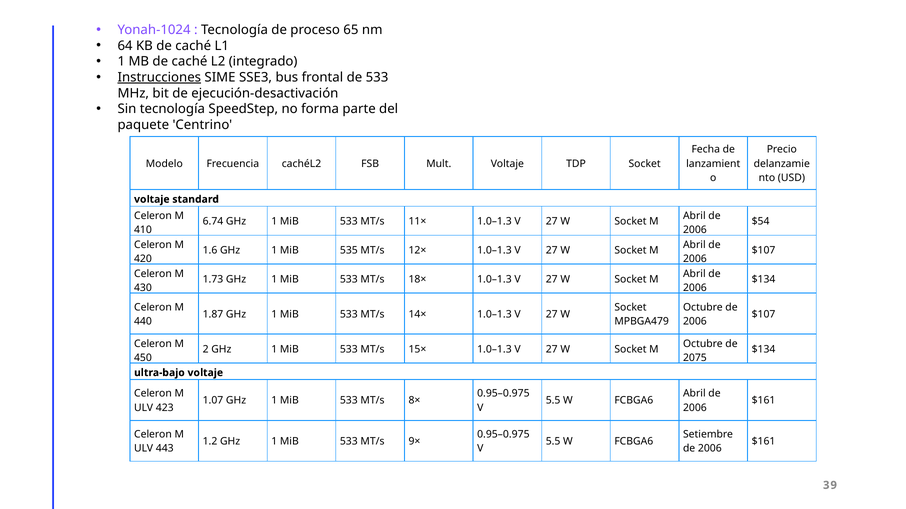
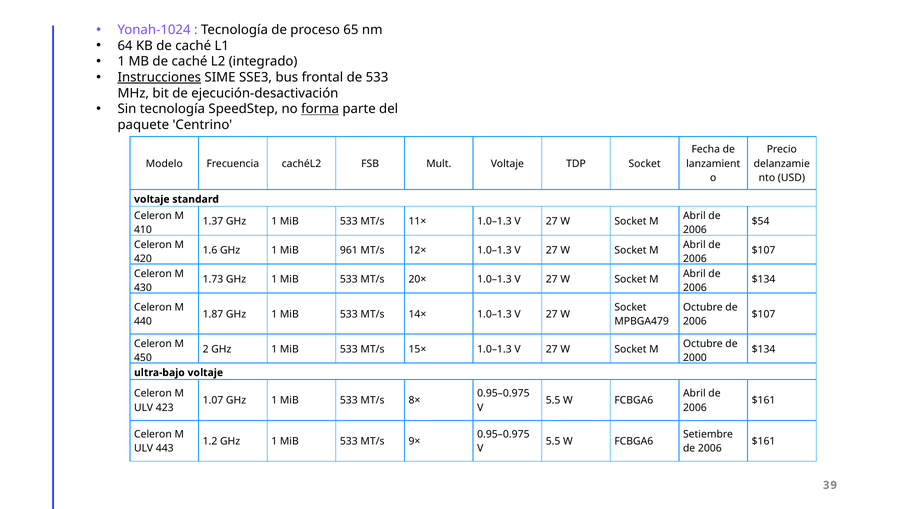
forma underline: none -> present
6.74: 6.74 -> 1.37
535: 535 -> 961
18×: 18× -> 20×
2075: 2075 -> 2000
